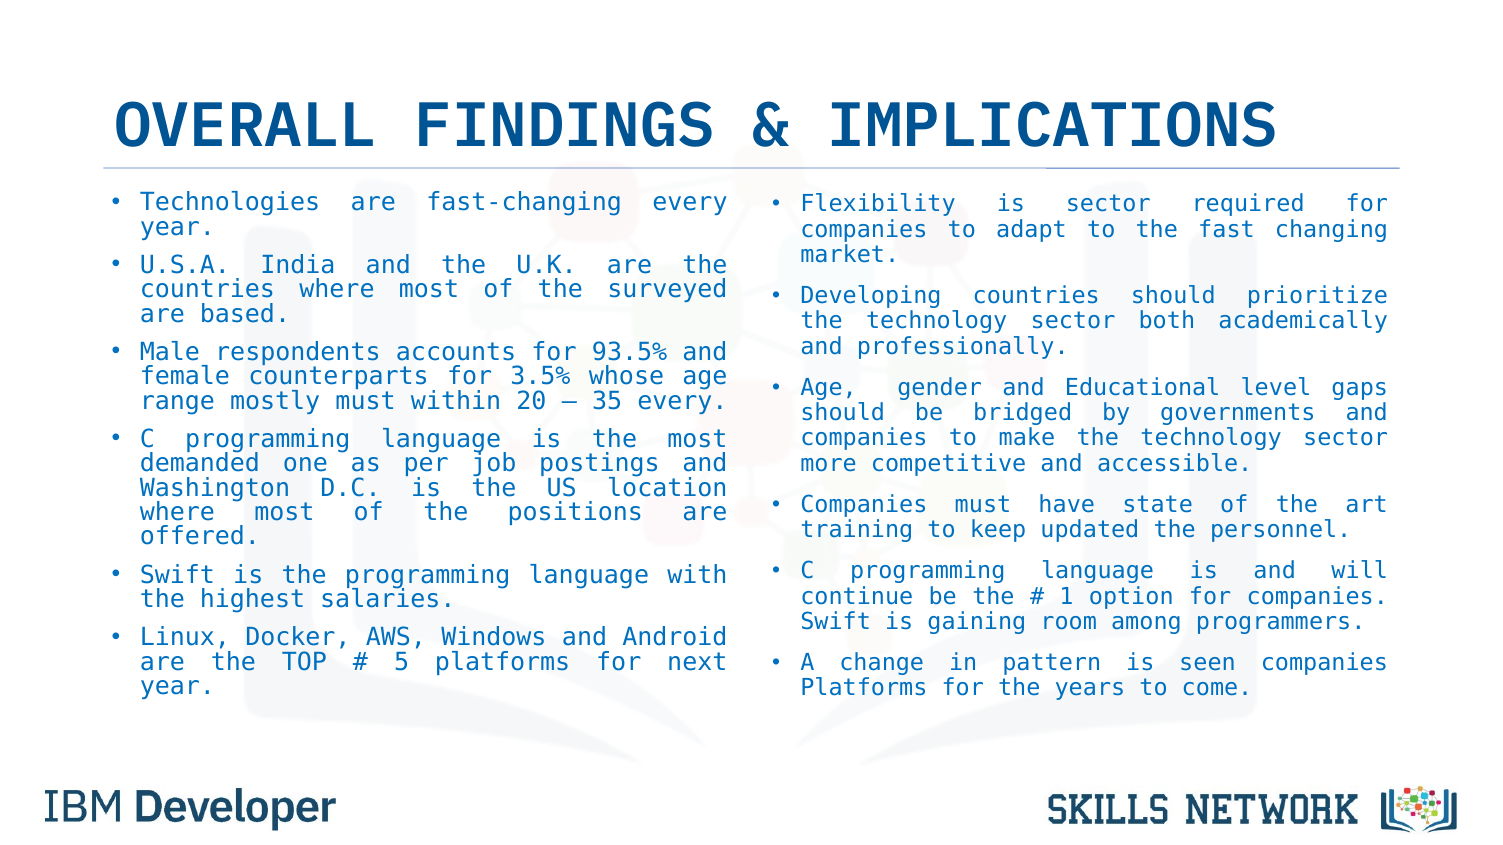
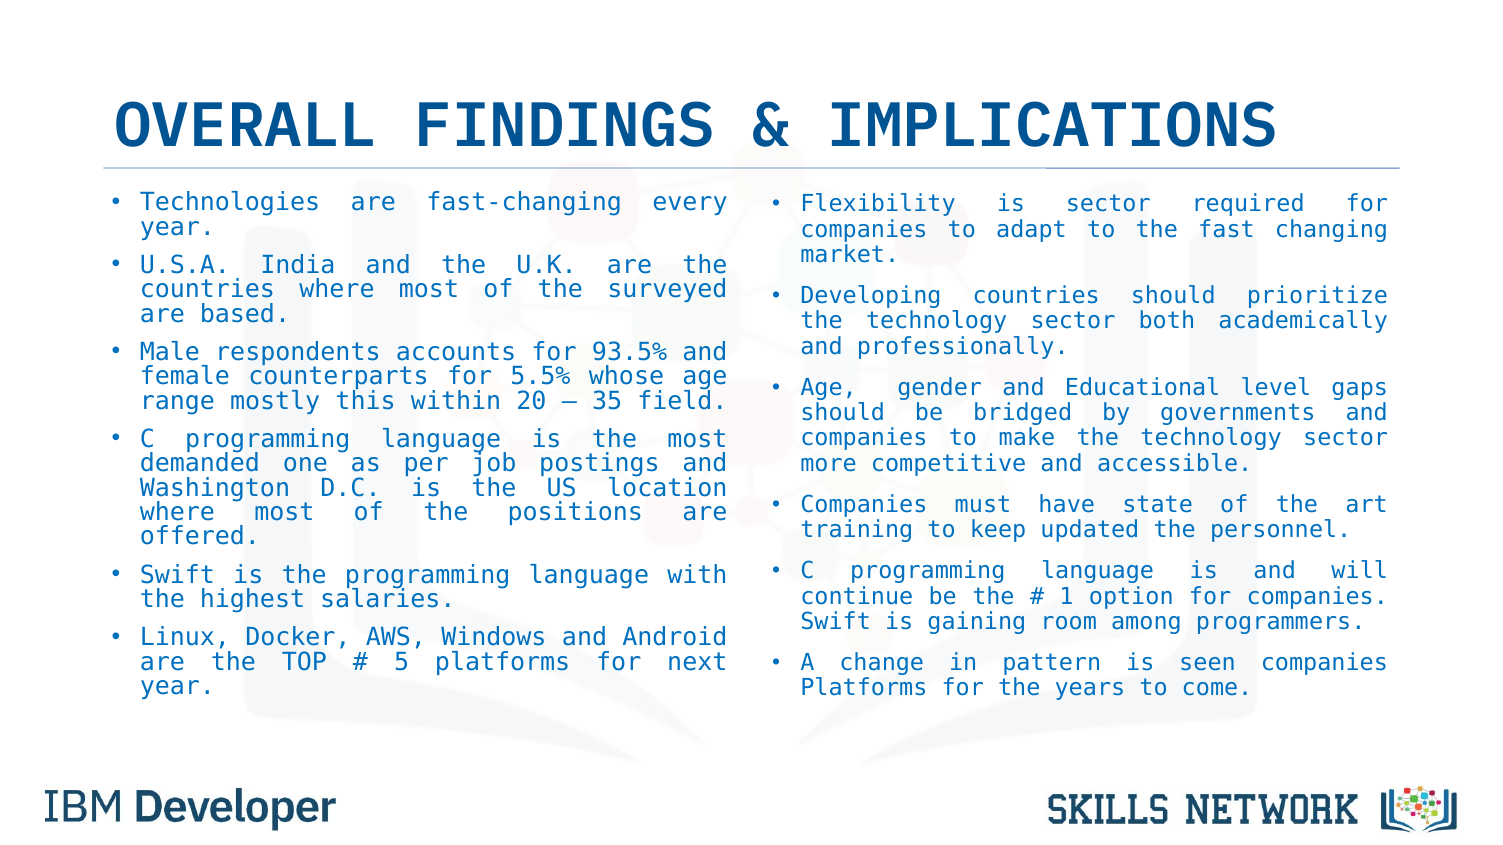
3.5%: 3.5% -> 5.5%
mostly must: must -> this
35 every: every -> field
